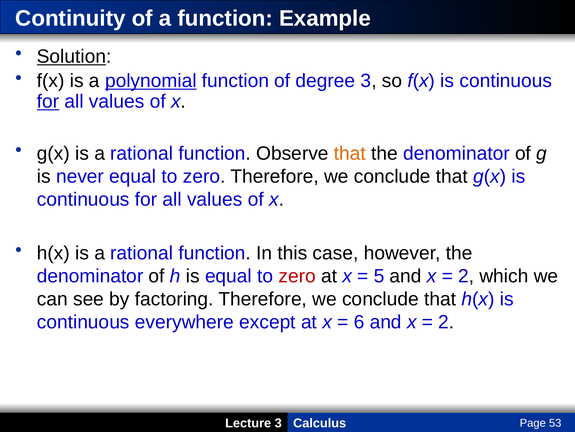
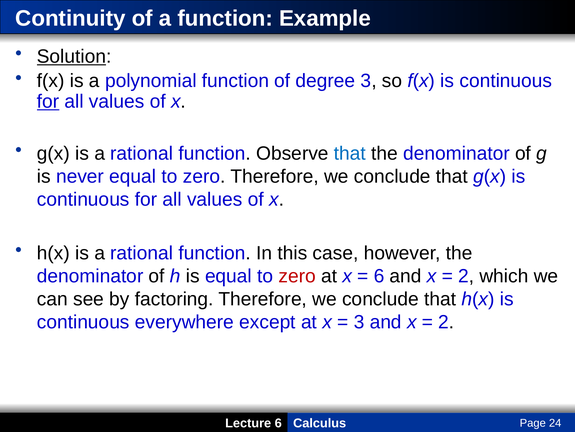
polynomial underline: present -> none
that at (350, 153) colour: orange -> blue
5 at (379, 276): 5 -> 6
6 at (359, 322): 6 -> 3
3 at (278, 423): 3 -> 6
53: 53 -> 24
